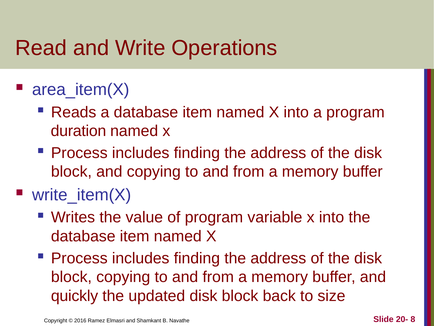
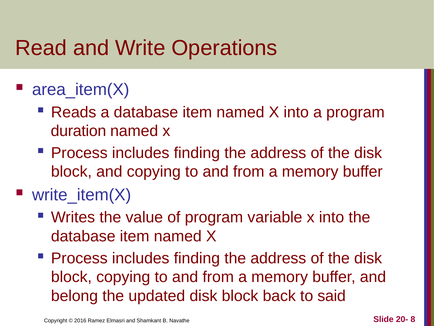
quickly: quickly -> belong
size: size -> said
